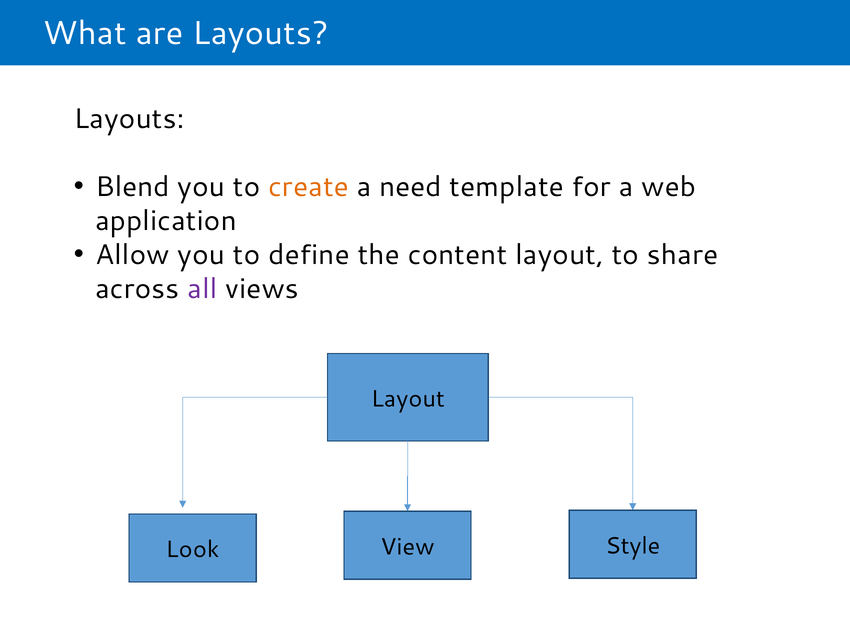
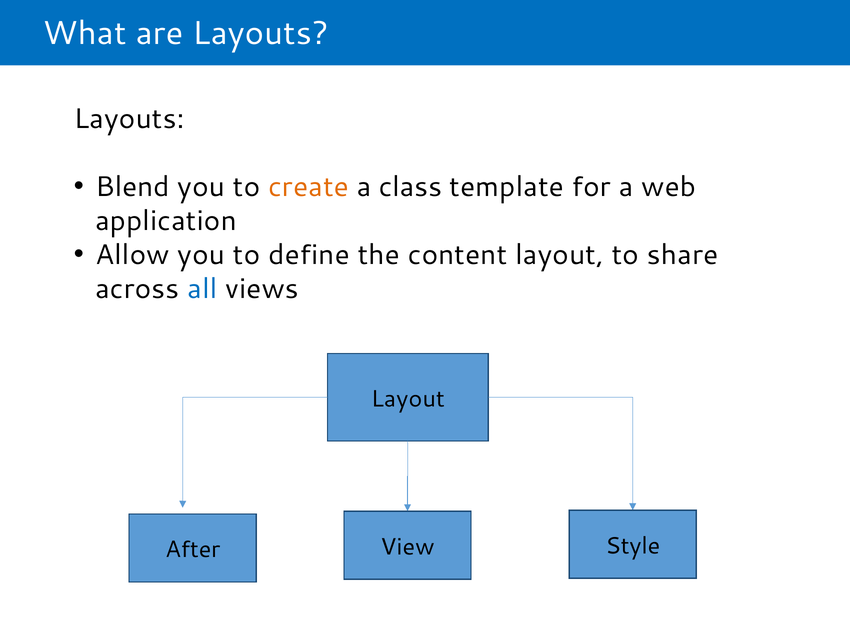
need: need -> class
all colour: purple -> blue
Look: Look -> After
